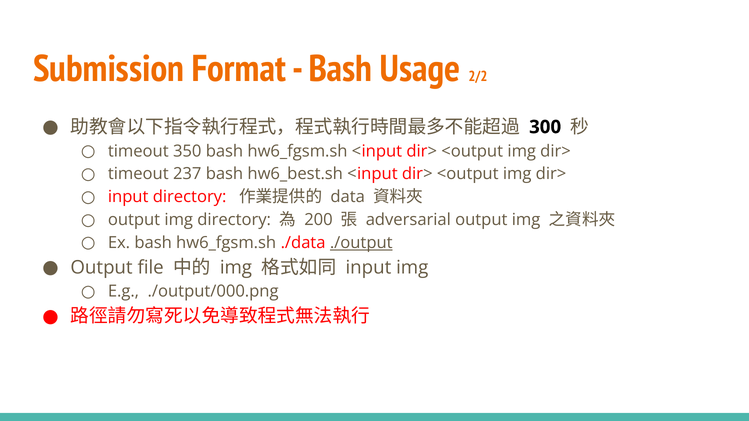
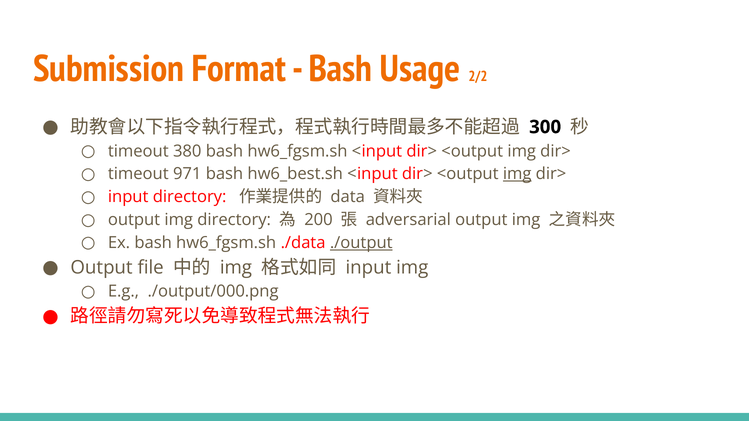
350: 350 -> 380
237: 237 -> 971
img at (517, 174) underline: none -> present
